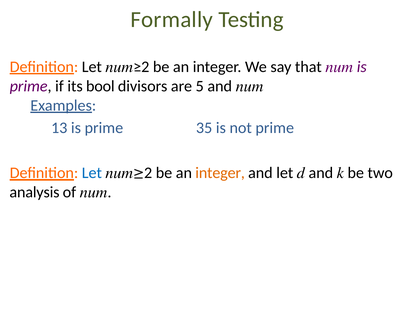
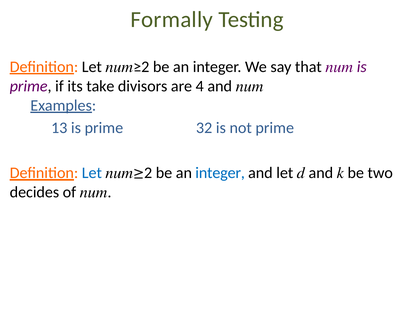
bool: bool -> take
5: 5 -> 4
35: 35 -> 32
integer at (220, 173) colour: orange -> blue
analysis: analysis -> decides
